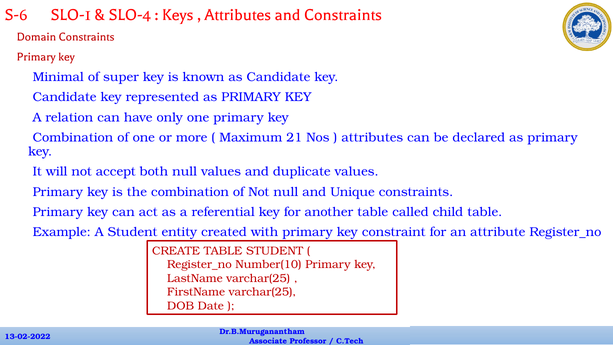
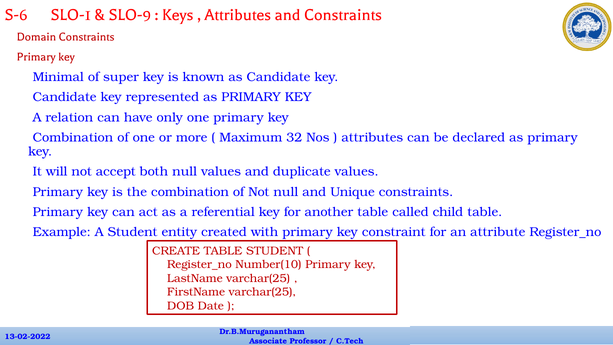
SLO-4: SLO-4 -> SLO-9
21: 21 -> 32
